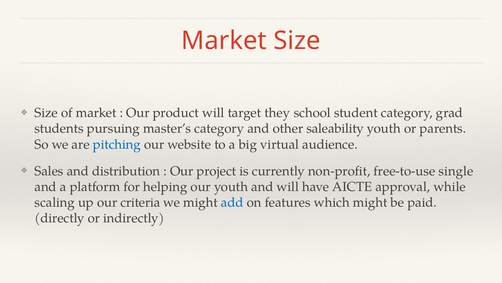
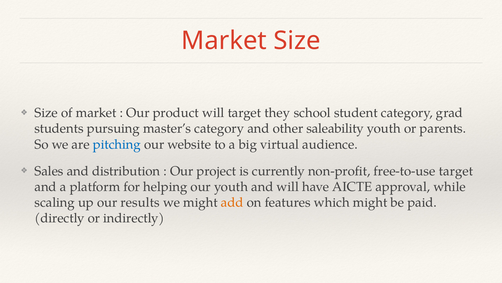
free-to-use single: single -> target
criteria: criteria -> results
add colour: blue -> orange
